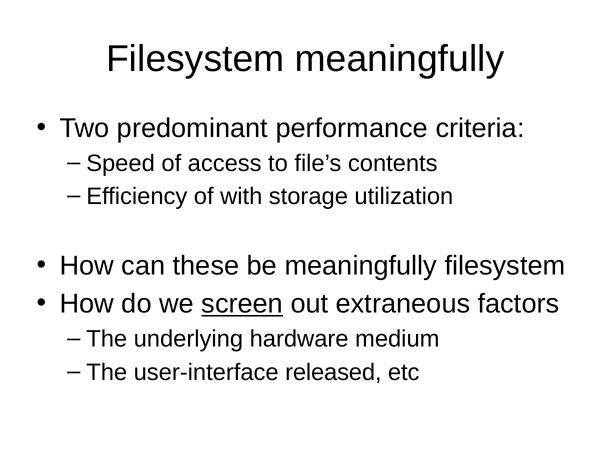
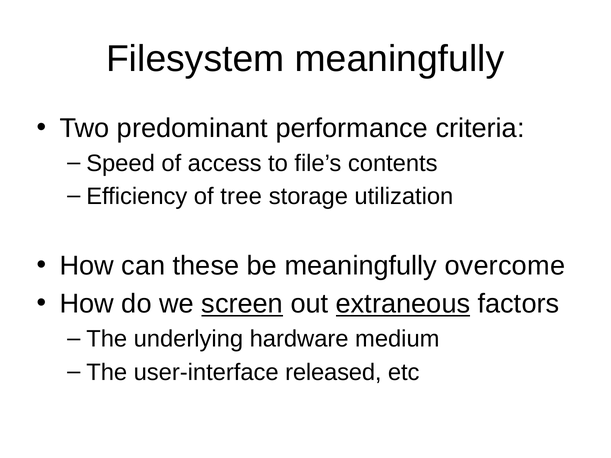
with: with -> tree
meaningfully filesystem: filesystem -> overcome
extraneous underline: none -> present
